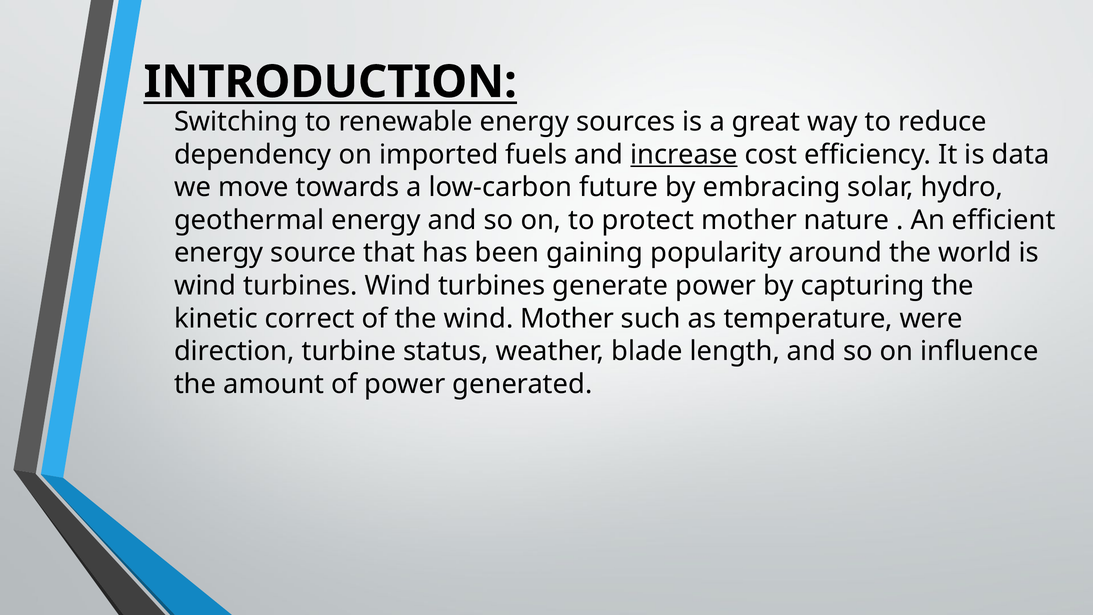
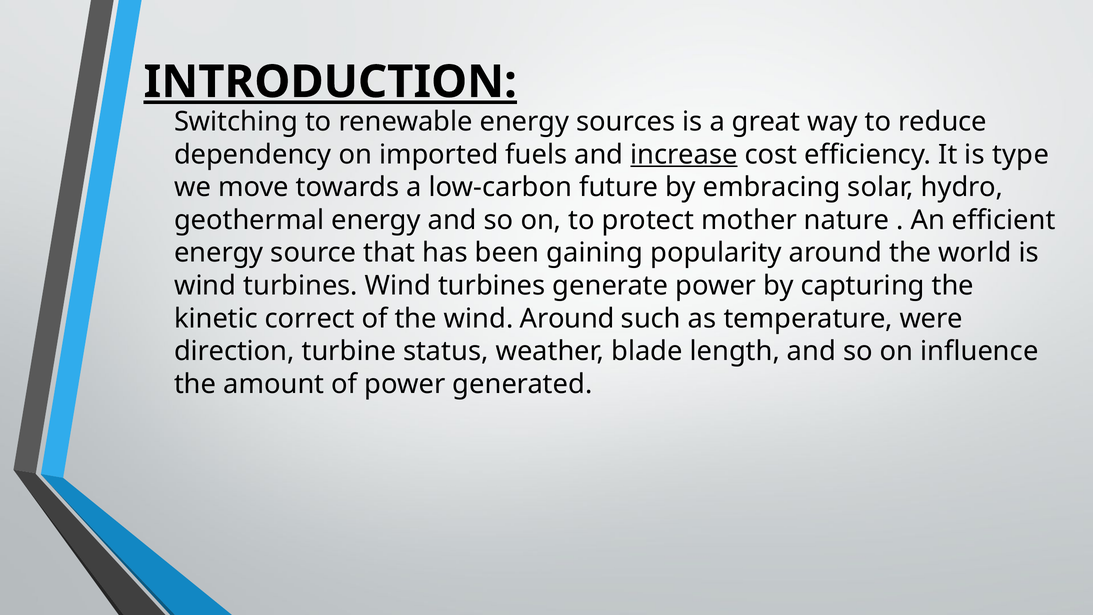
INTRODUCTION underline: none -> present
data: data -> type
wind Mother: Mother -> Around
